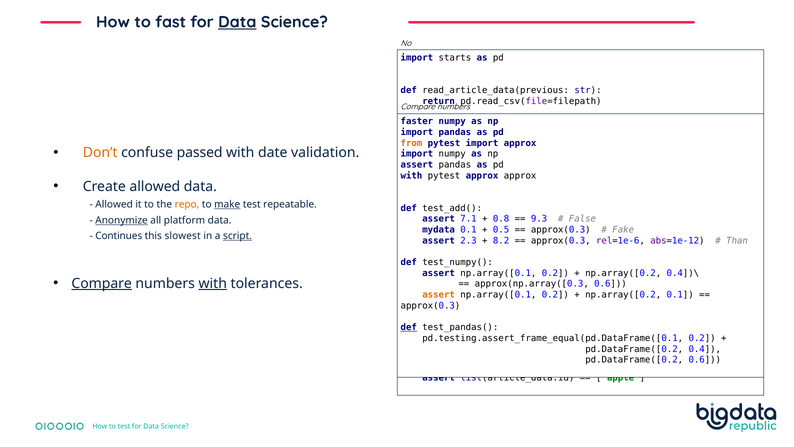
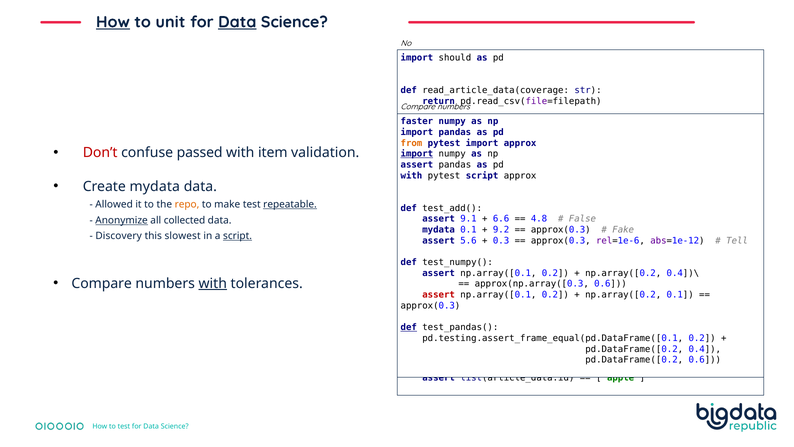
How at (113, 22) underline: none -> present
fast: fast -> unit
starts: starts -> should
read_article_data(previous: read_article_data(previous -> read_article_data(coverage
Don’t colour: orange -> red
date: date -> item
import at (417, 154) underline: none -> present
pytest approx: approx -> script
Create allowed: allowed -> mydata
make underline: present -> none
repeatable underline: none -> present
7.1: 7.1 -> 9.1
0.8: 0.8 -> 6.6
9.3: 9.3 -> 4.8
platform: platform -> collected
0.5: 0.5 -> 9.2
Continues: Continues -> Discovery
2.3: 2.3 -> 5.6
8.2: 8.2 -> 0.3
Than: Than -> Tell
Compare at (102, 283) underline: present -> none
assert at (439, 295) colour: orange -> red
